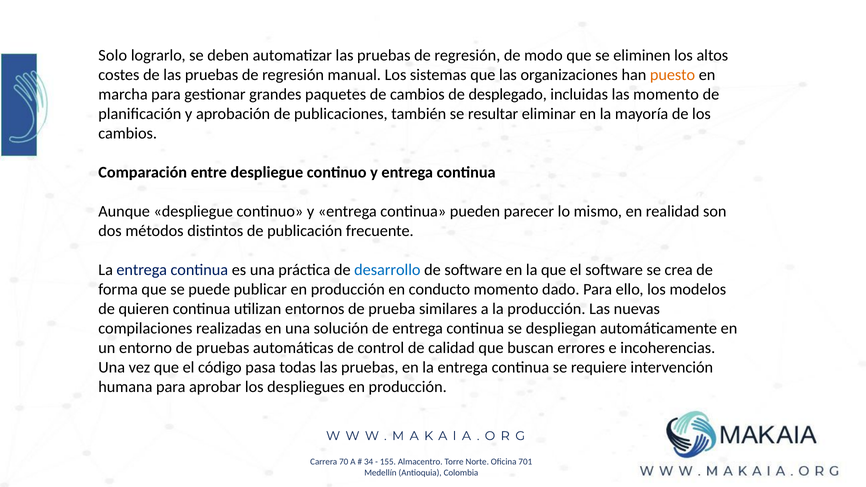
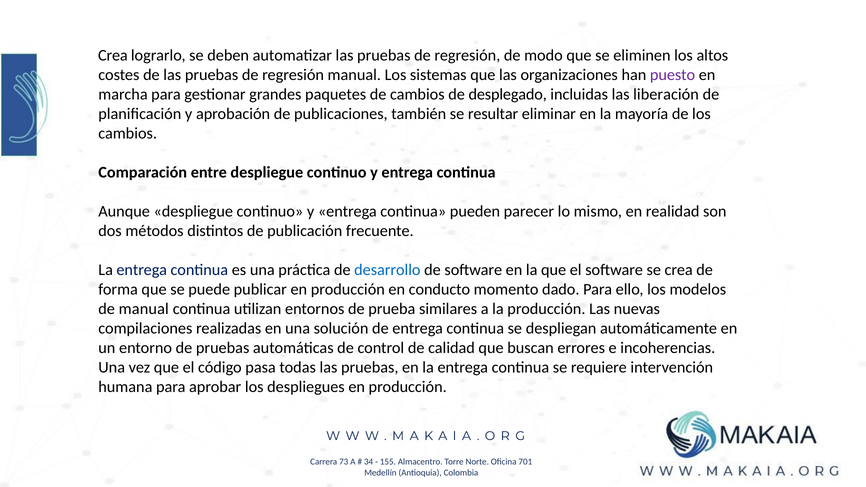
Solo at (113, 56): Solo -> Crea
puesto colour: orange -> purple
las momento: momento -> liberación
de quieren: quieren -> manual
70: 70 -> 73
